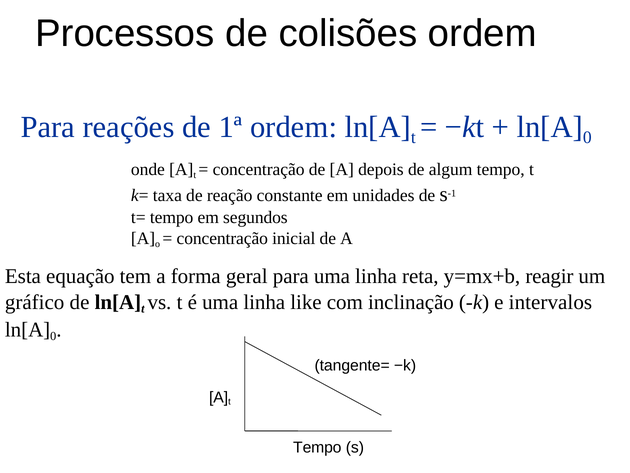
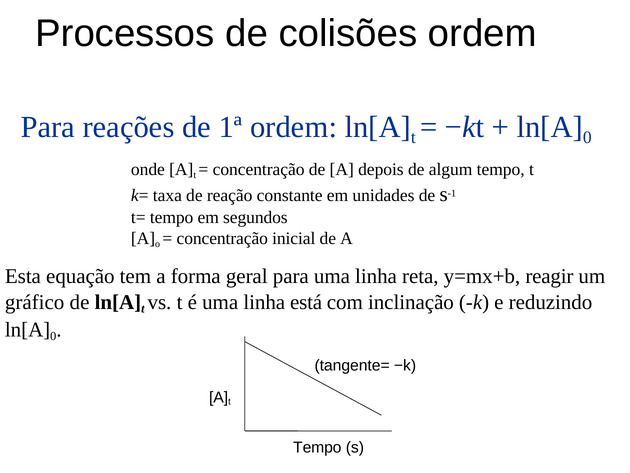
like: like -> está
intervalos: intervalos -> reduzindo
